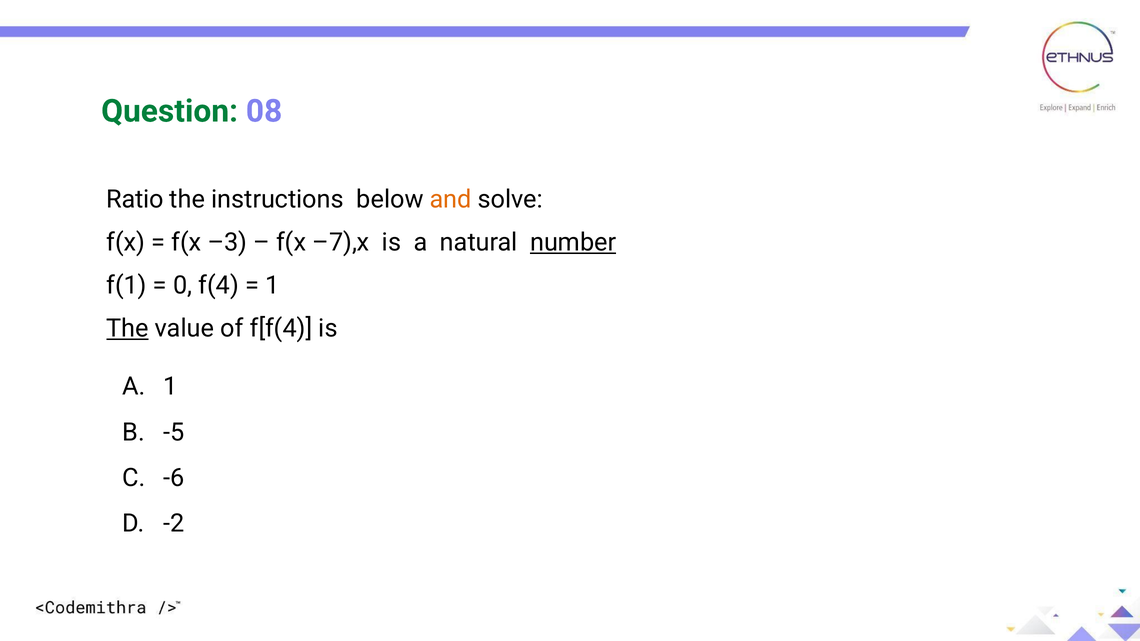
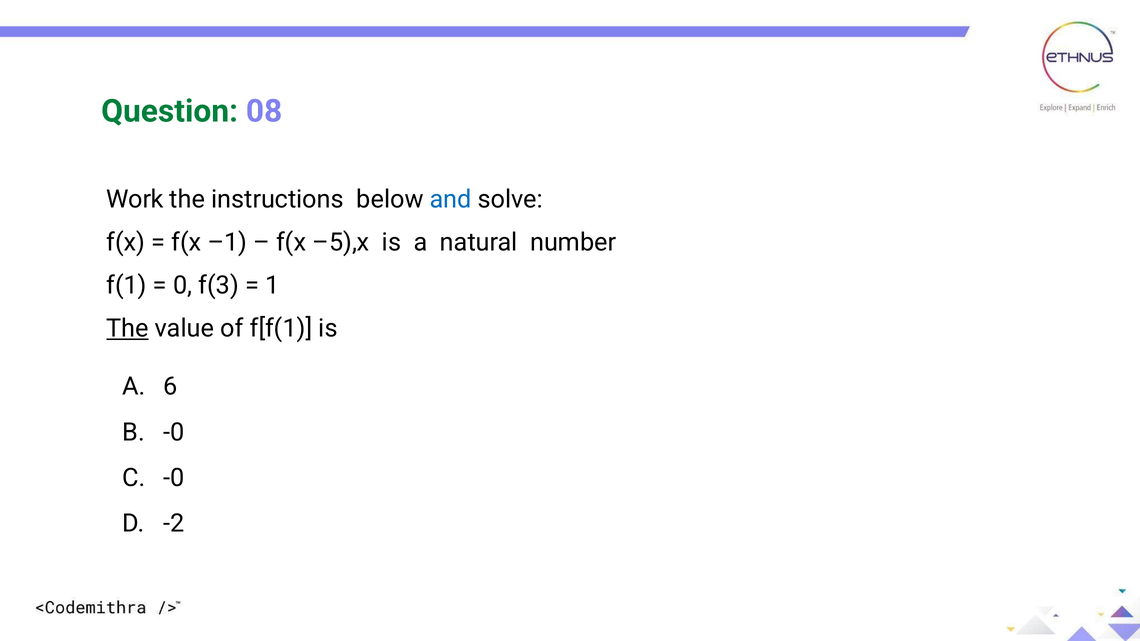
Ratio: Ratio -> Work
and colour: orange -> blue
–3: –3 -> –1
–7),x: –7),x -> –5),x
number underline: present -> none
f(4: f(4 -> f(3
f[f(4: f[f(4 -> f[f(1
A 1: 1 -> 6
-5 at (174, 432): -5 -> -0
-6 at (174, 478): -6 -> -0
